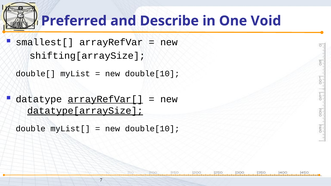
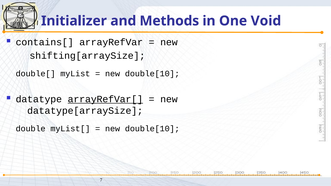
Preferred: Preferred -> Initializer
Describe: Describe -> Methods
smallest[: smallest[ -> contains[
datatype[arraySize underline: present -> none
